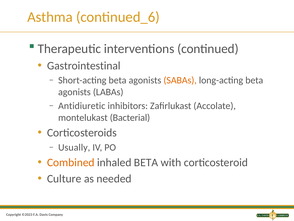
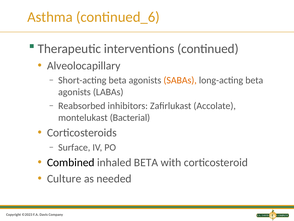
Gastrointestinal: Gastrointestinal -> Alveolocapillary
Antidiuretic: Antidiuretic -> Reabsorbed
Usually: Usually -> Surface
Combined colour: orange -> black
